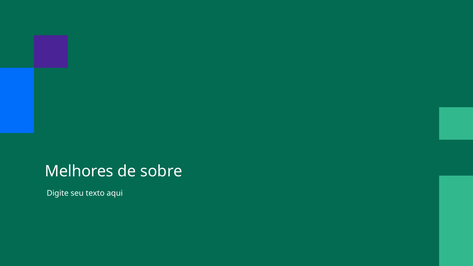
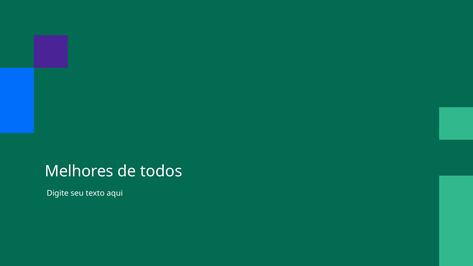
sobre: sobre -> todos
